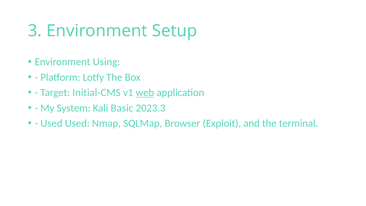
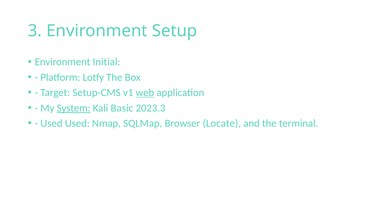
Using: Using -> Initial
Initial-CMS: Initial-CMS -> Setup-CMS
System underline: none -> present
Exploit: Exploit -> Locate
